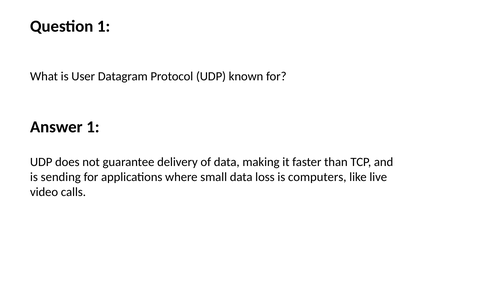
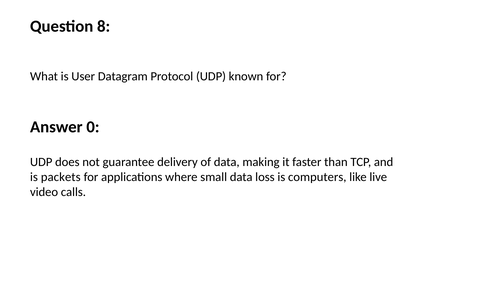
Question 1: 1 -> 8
Answer 1: 1 -> 0
sending: sending -> packets
